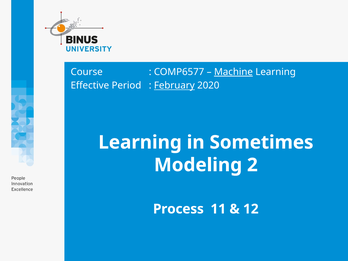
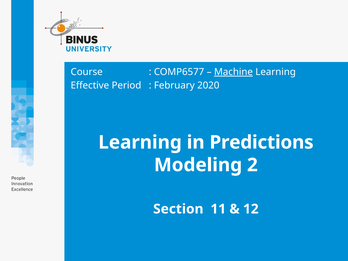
February underline: present -> none
Sometimes: Sometimes -> Predictions
Process: Process -> Section
